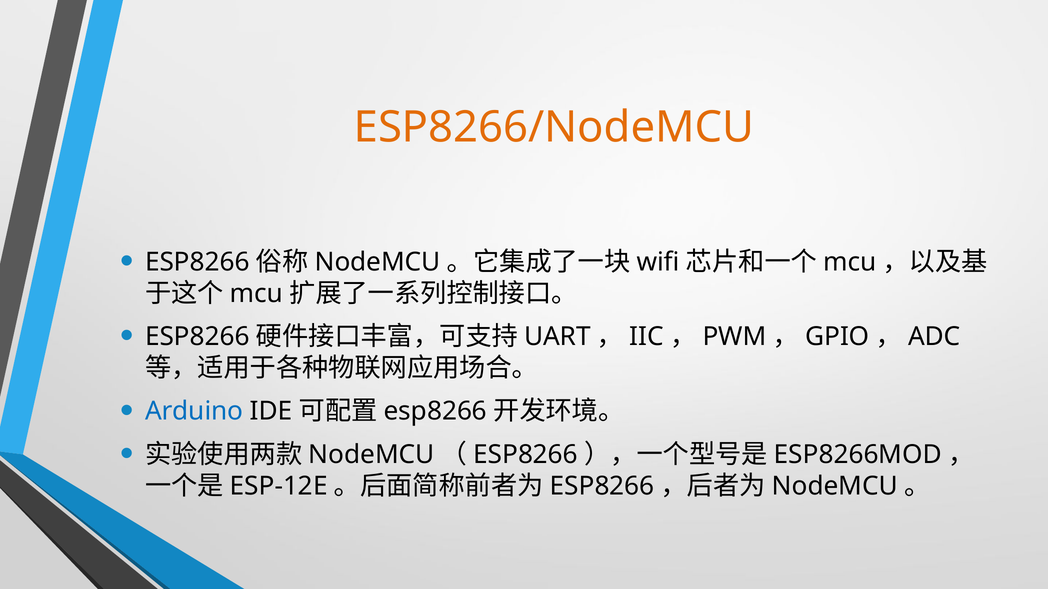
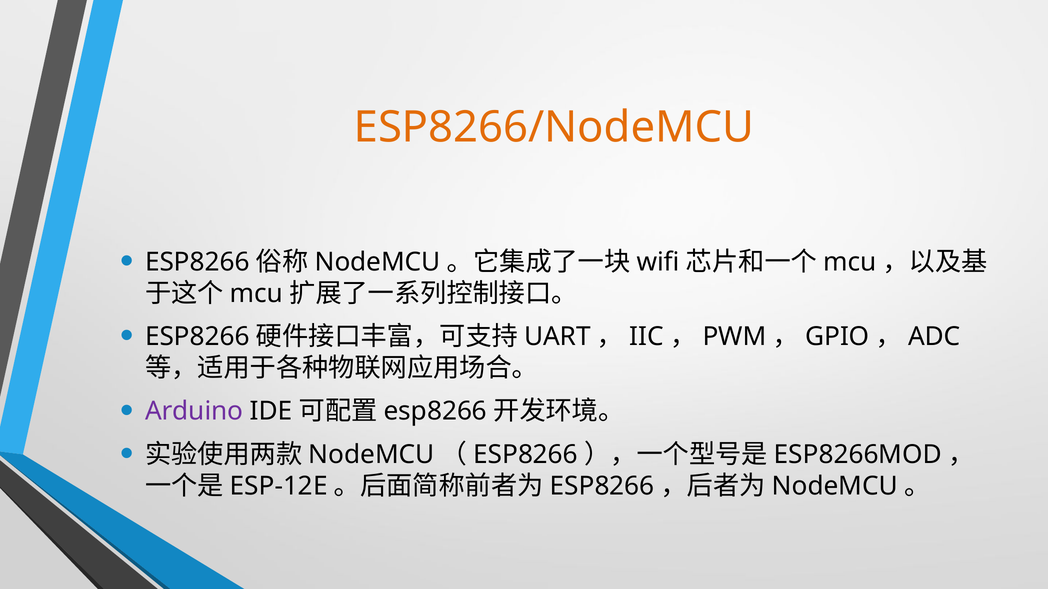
Arduino colour: blue -> purple
